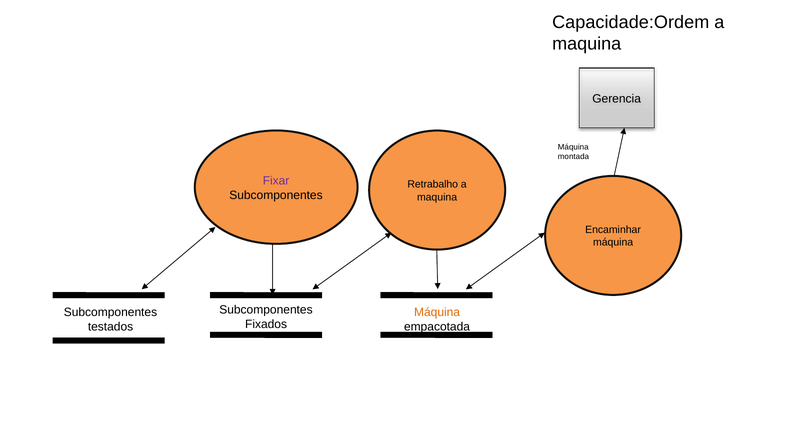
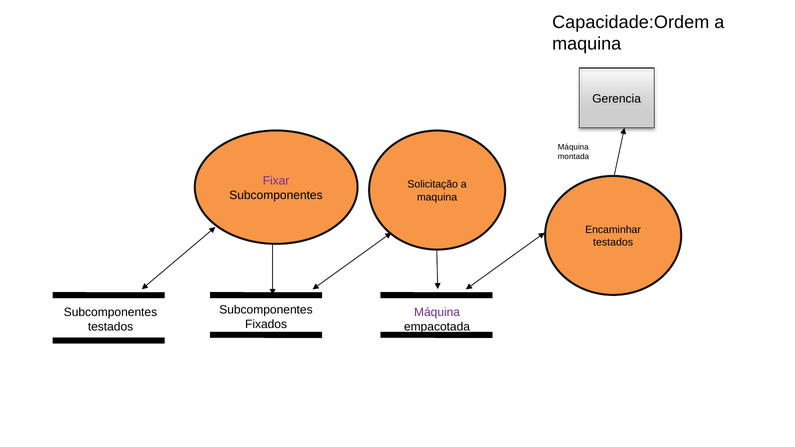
Retrabalho: Retrabalho -> Solicitação
máquina at (613, 243): máquina -> testados
Máquina at (437, 313) colour: orange -> purple
